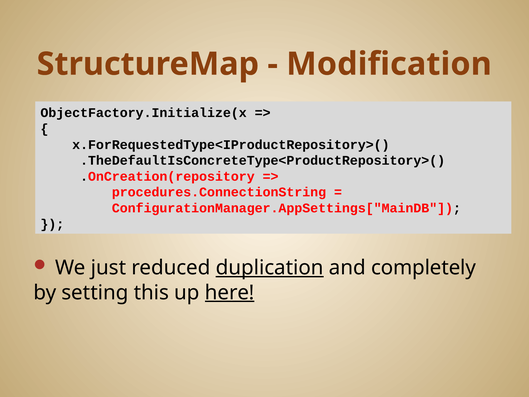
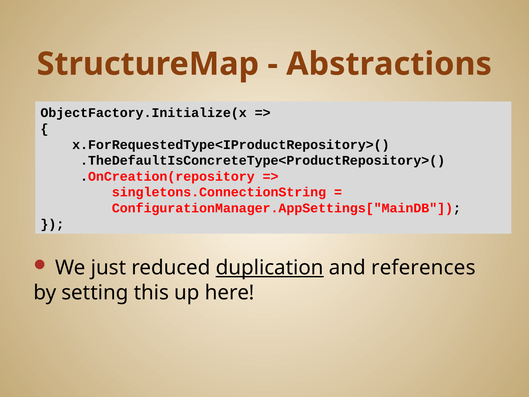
Modification: Modification -> Abstractions
procedures.ConnectionString: procedures.ConnectionString -> singletons.ConnectionString
completely: completely -> references
here underline: present -> none
